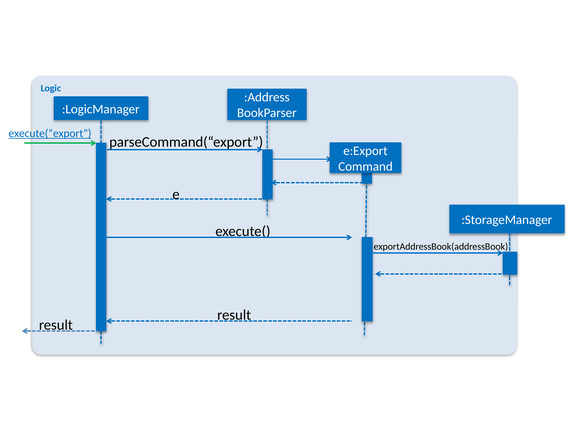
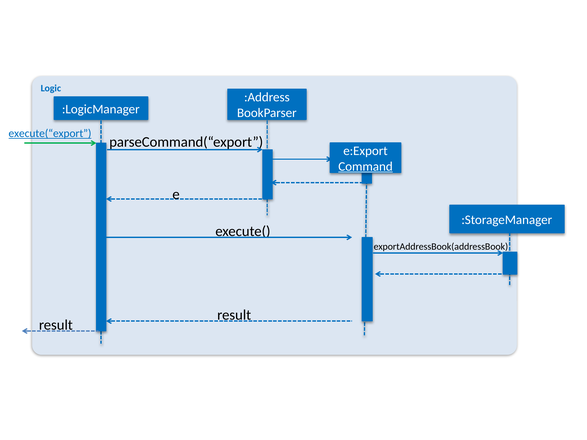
Command underline: none -> present
